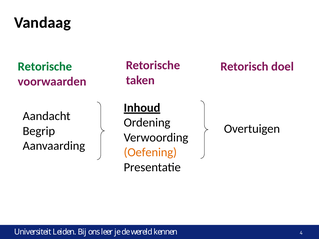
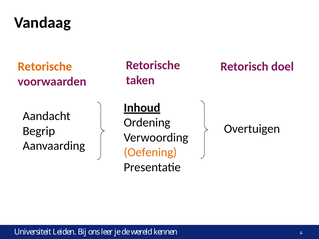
Retorische at (45, 67) colour: green -> orange
